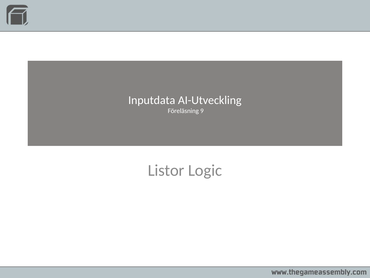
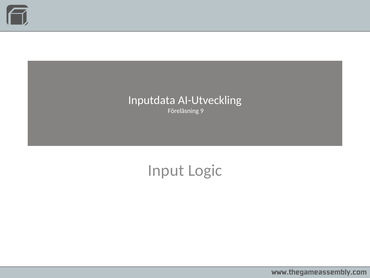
Listor: Listor -> Input
